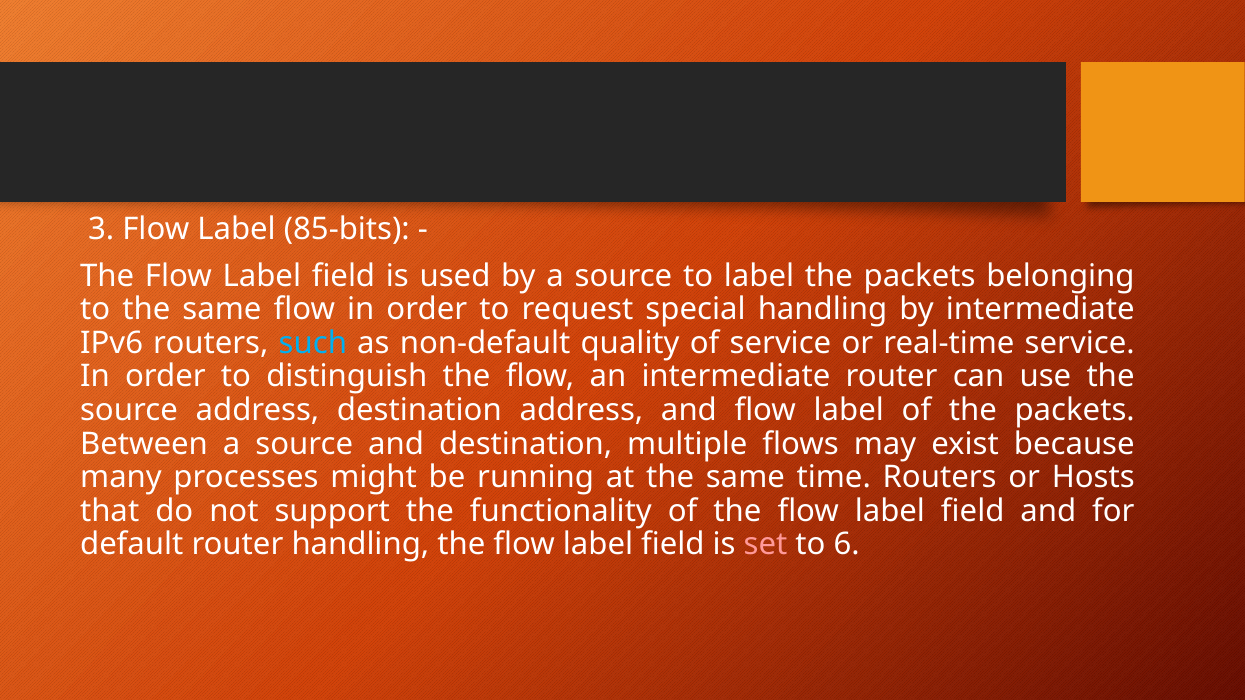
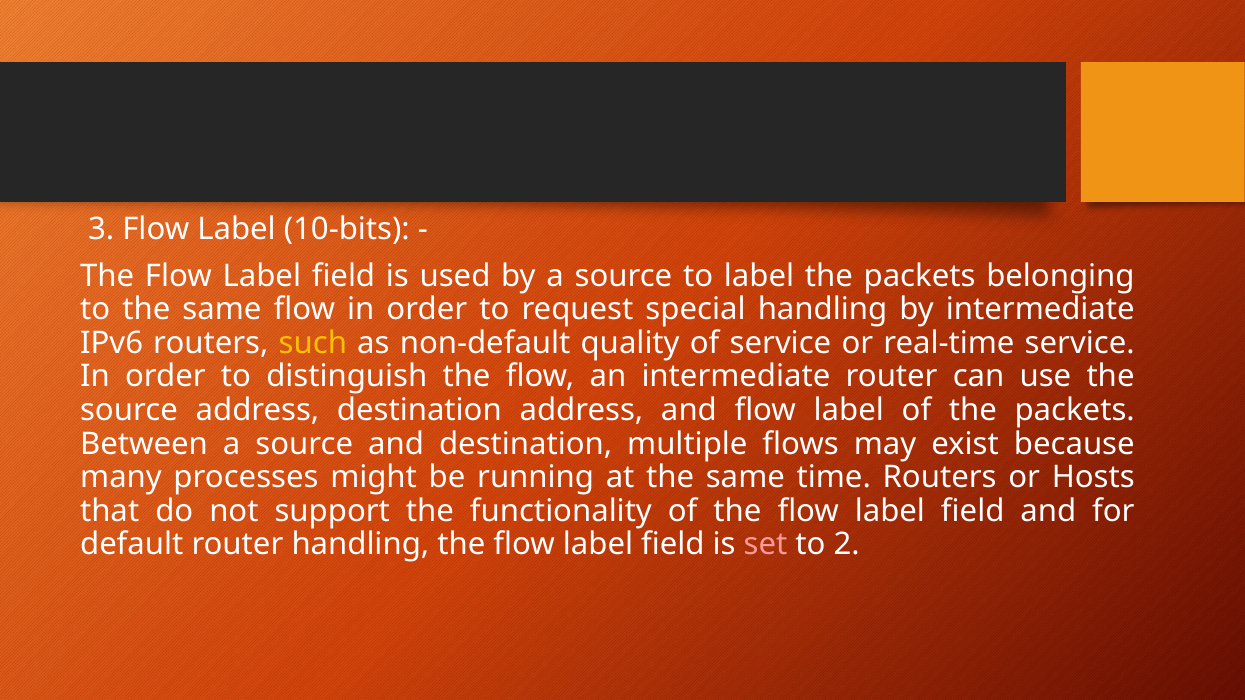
85-bits: 85-bits -> 10-bits
such colour: light blue -> yellow
6: 6 -> 2
